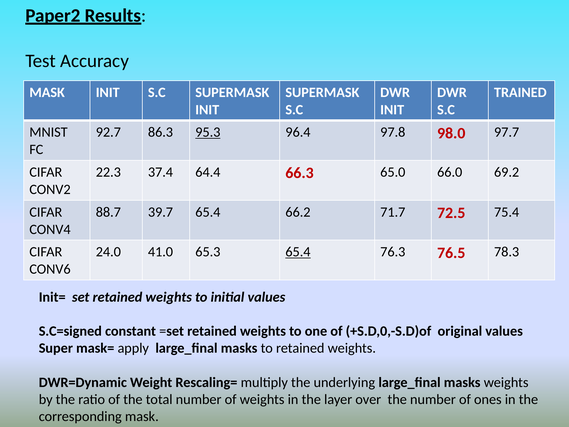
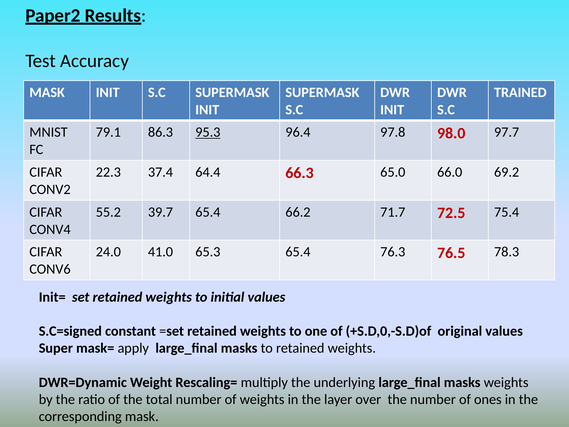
92.7: 92.7 -> 79.1
88.7: 88.7 -> 55.2
65.4 at (298, 252) underline: present -> none
